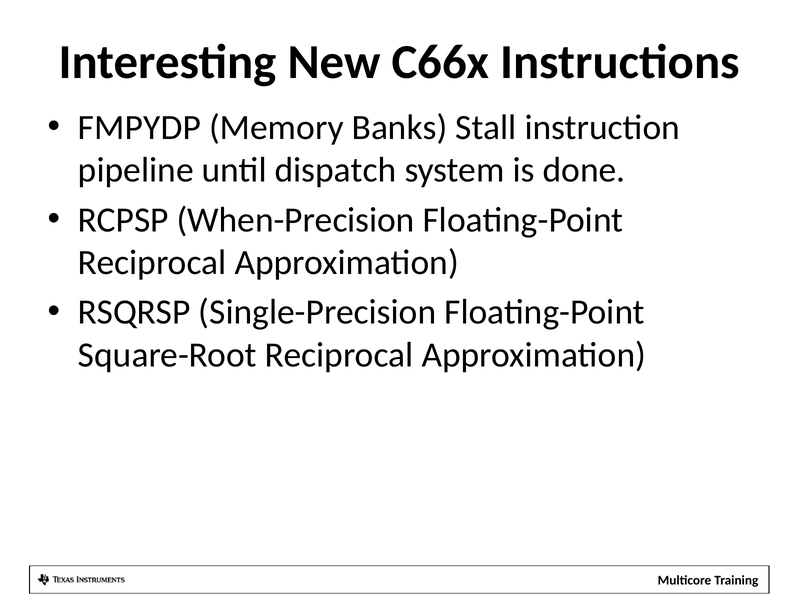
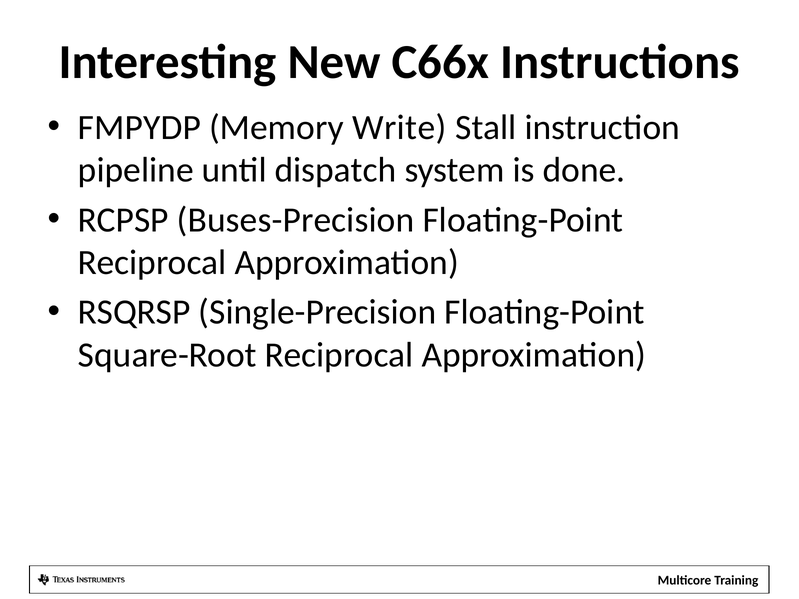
Banks: Banks -> Write
When-Precision: When-Precision -> Buses-Precision
